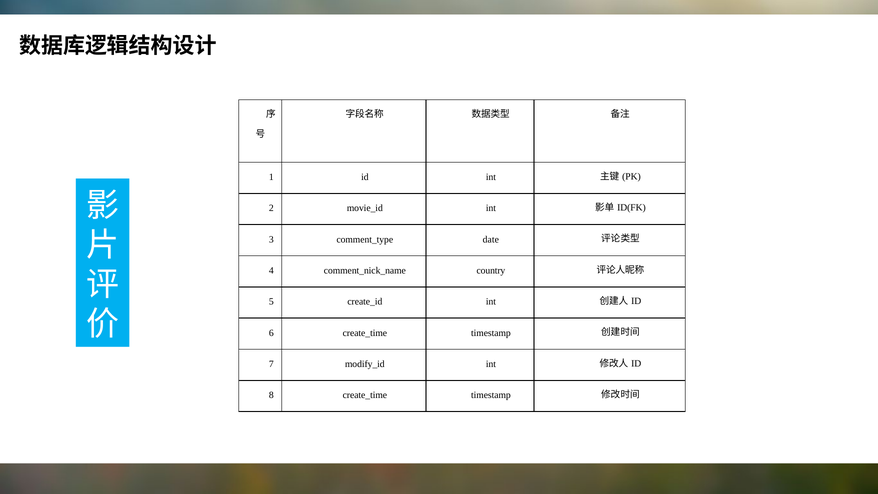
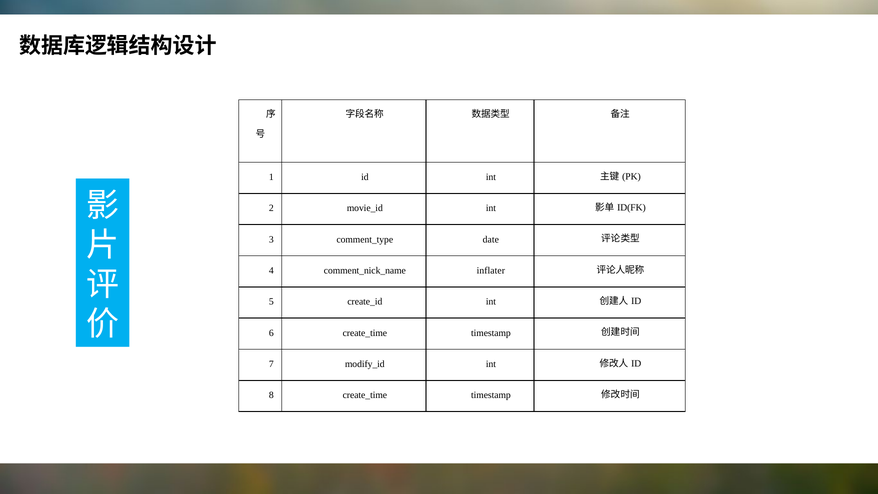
country: country -> inflater
